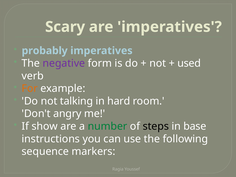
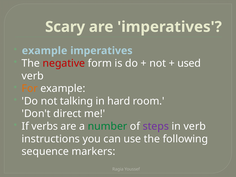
probably at (45, 51): probably -> example
negative colour: purple -> red
angry: angry -> direct
show: show -> verbs
steps colour: black -> purple
in base: base -> verb
